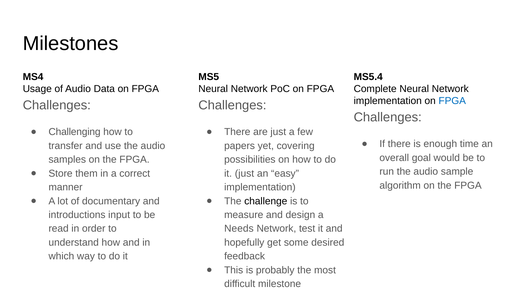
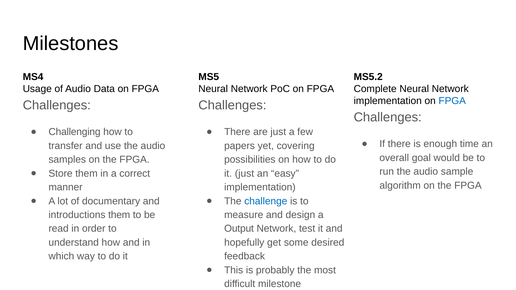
MS5.4: MS5.4 -> MS5.2
challenge colour: black -> blue
introductions input: input -> them
Needs: Needs -> Output
